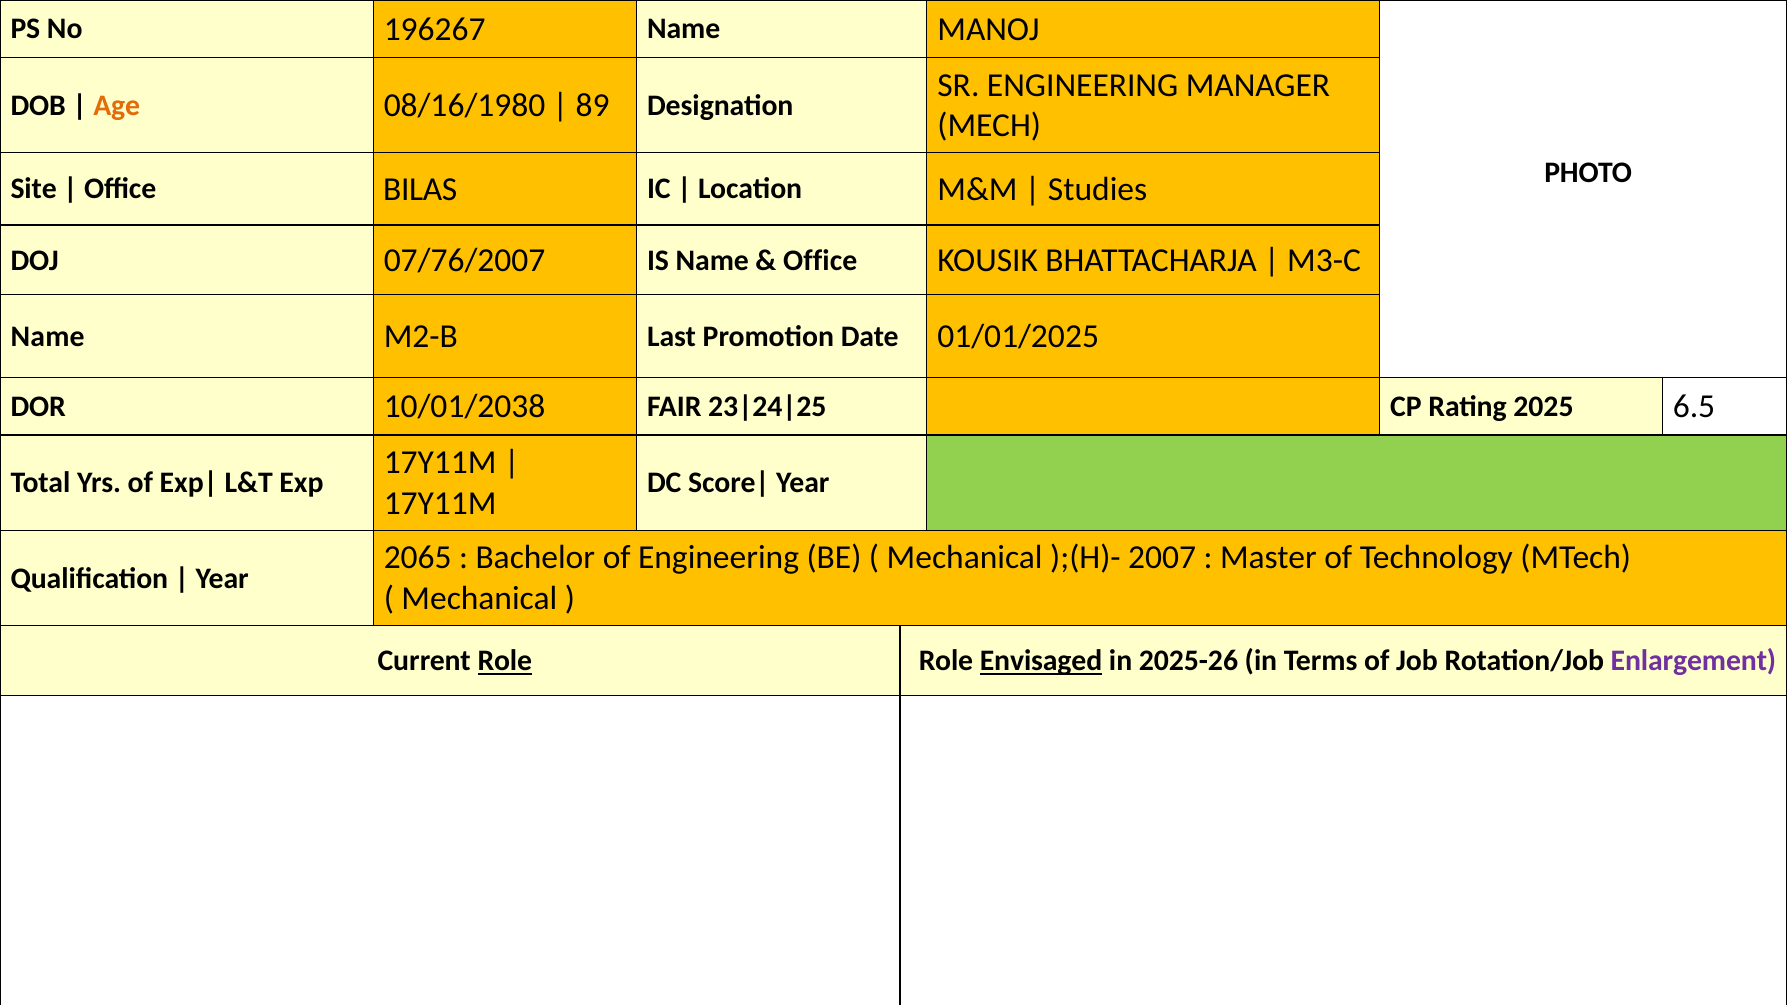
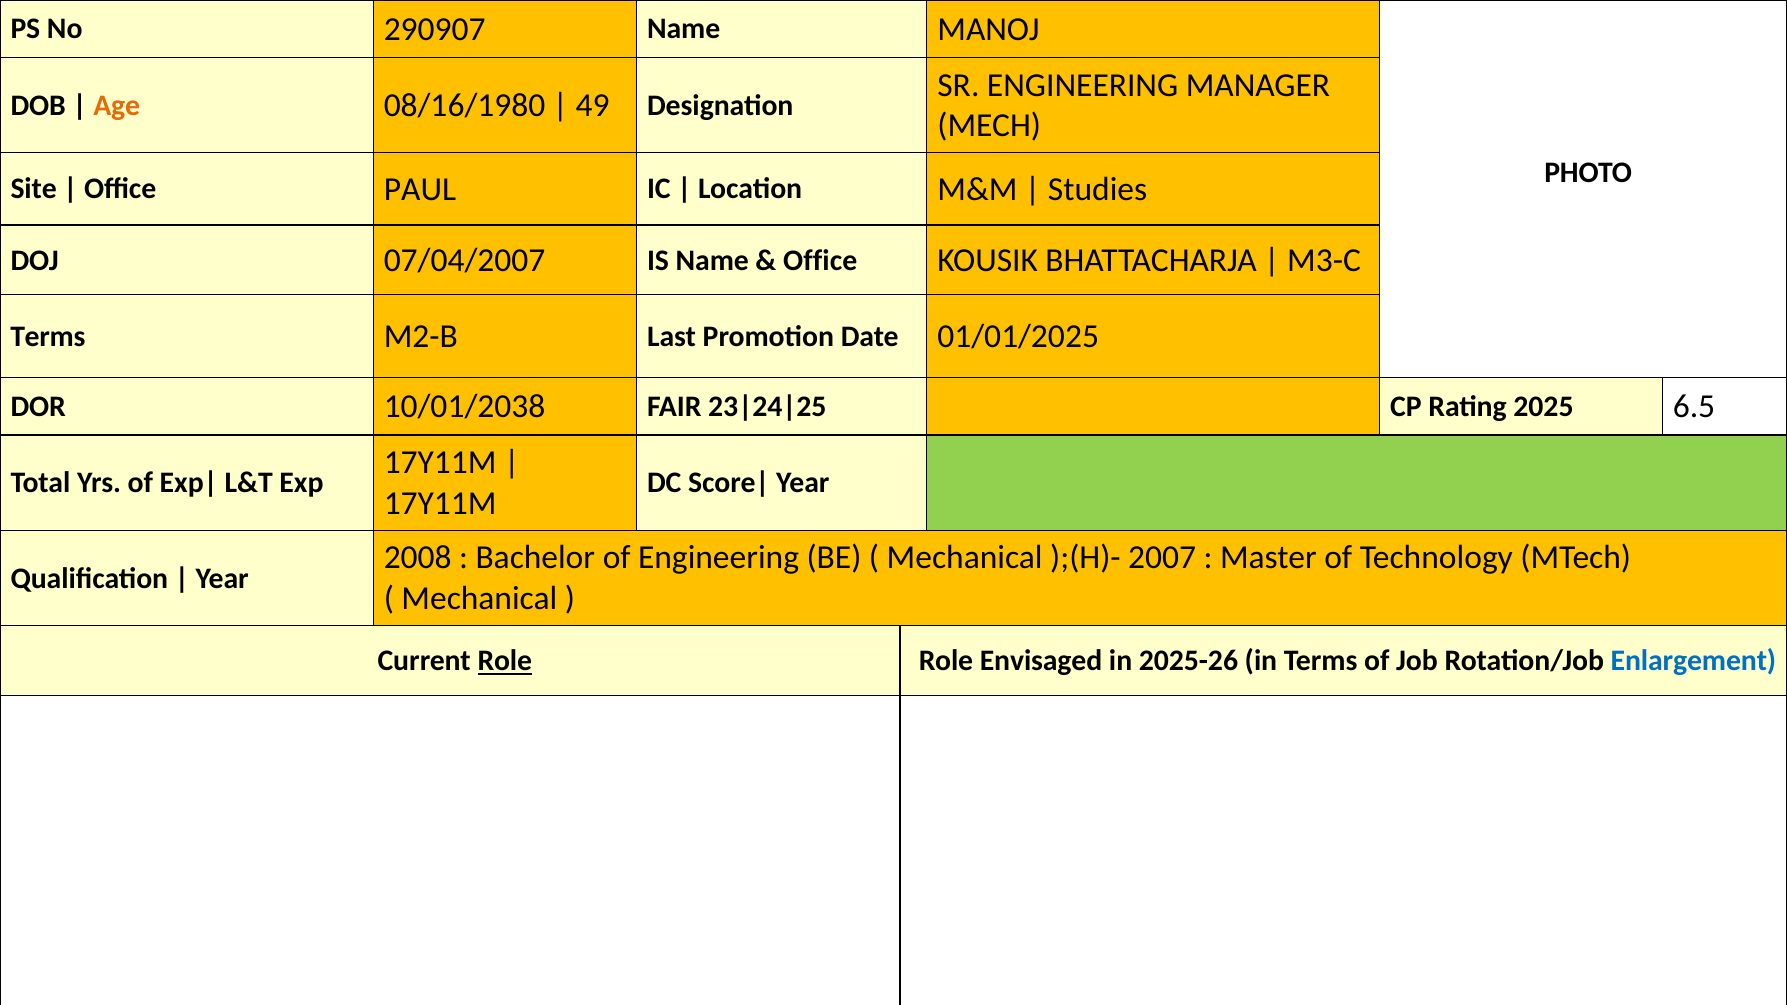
196267: 196267 -> 290907
89: 89 -> 49
BILAS: BILAS -> PAUL
07/76/2007: 07/76/2007 -> 07/04/2007
Name at (48, 337): Name -> Terms
2065: 2065 -> 2008
Envisaged underline: present -> none
Enlargement colour: purple -> blue
